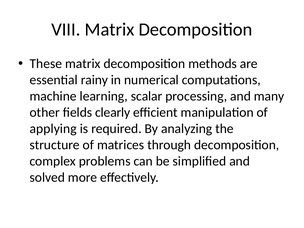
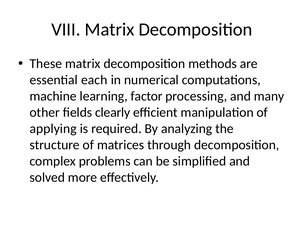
rainy: rainy -> each
scalar: scalar -> factor
